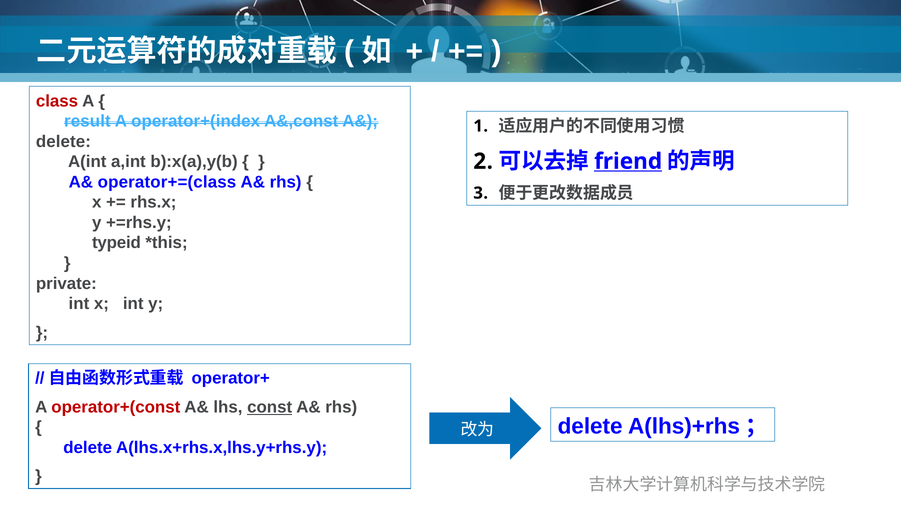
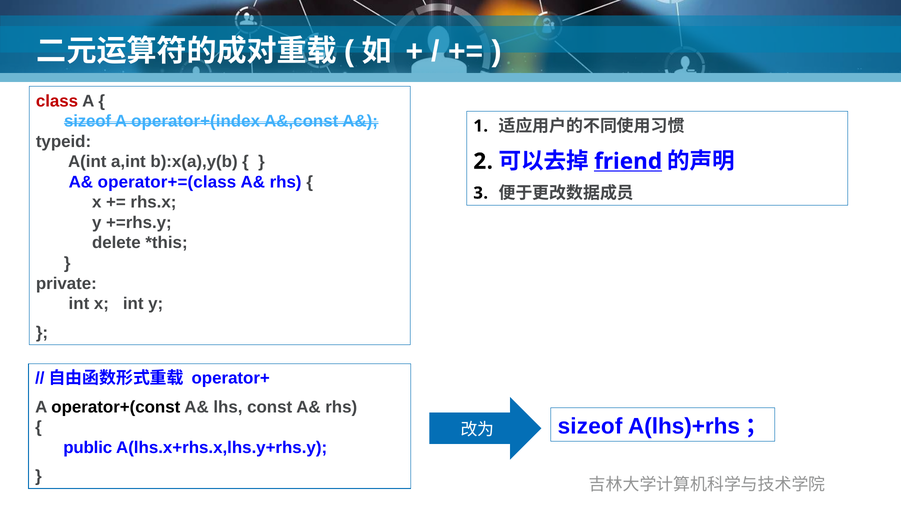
result at (87, 121): result -> sizeof
delete at (63, 141): delete -> typeid
typeid: typeid -> delete
operator+(const colour: red -> black
const underline: present -> none
delete at (590, 426): delete -> sizeof
delete at (88, 447): delete -> public
